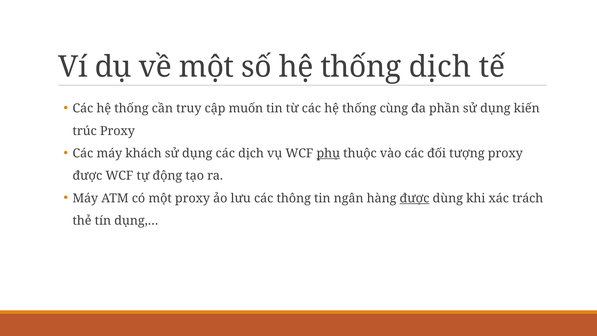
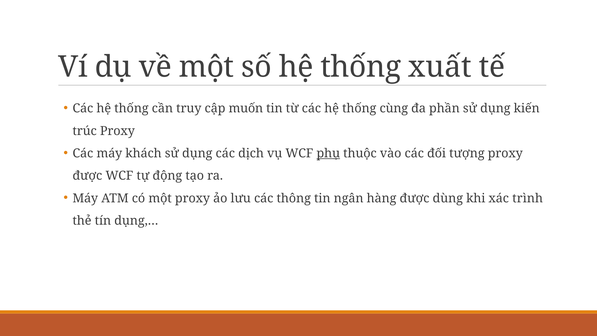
thống dịch: dịch -> xuất
được at (415, 198) underline: present -> none
trách: trách -> trình
